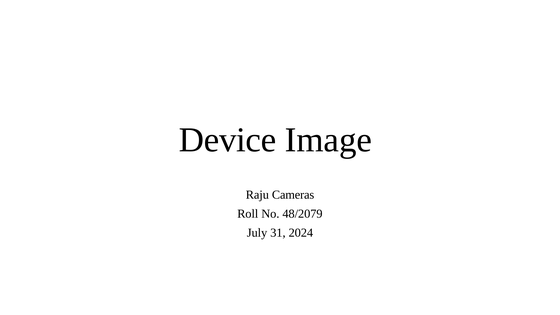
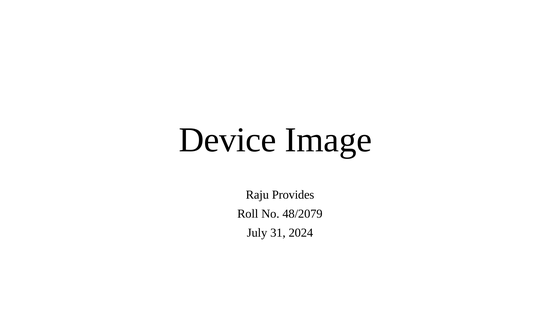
Cameras: Cameras -> Provides
